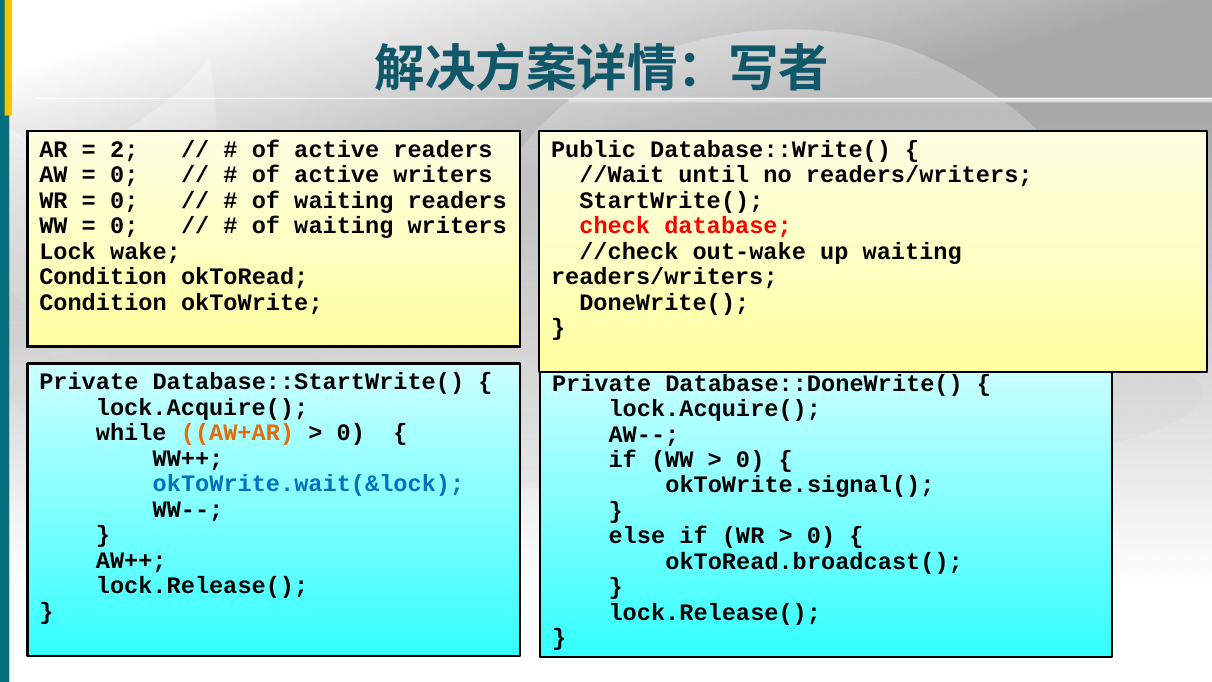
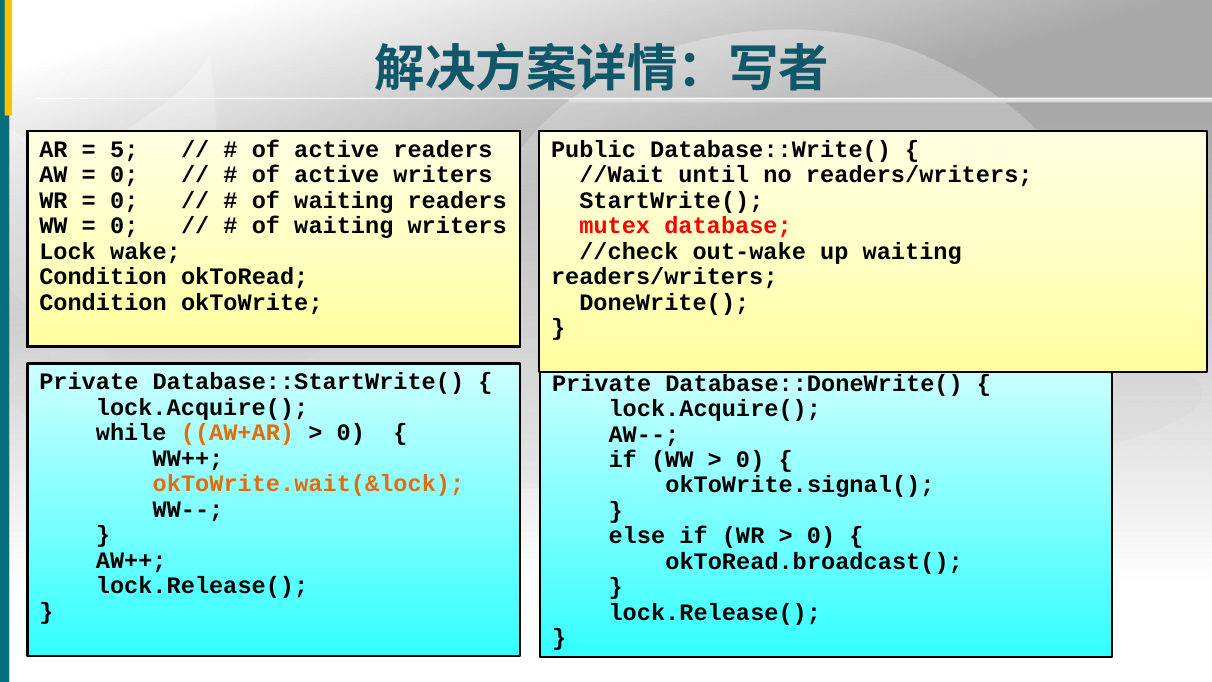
2: 2 -> 5
check: check -> mutex
okToWrite.wait(&lock colour: blue -> orange
